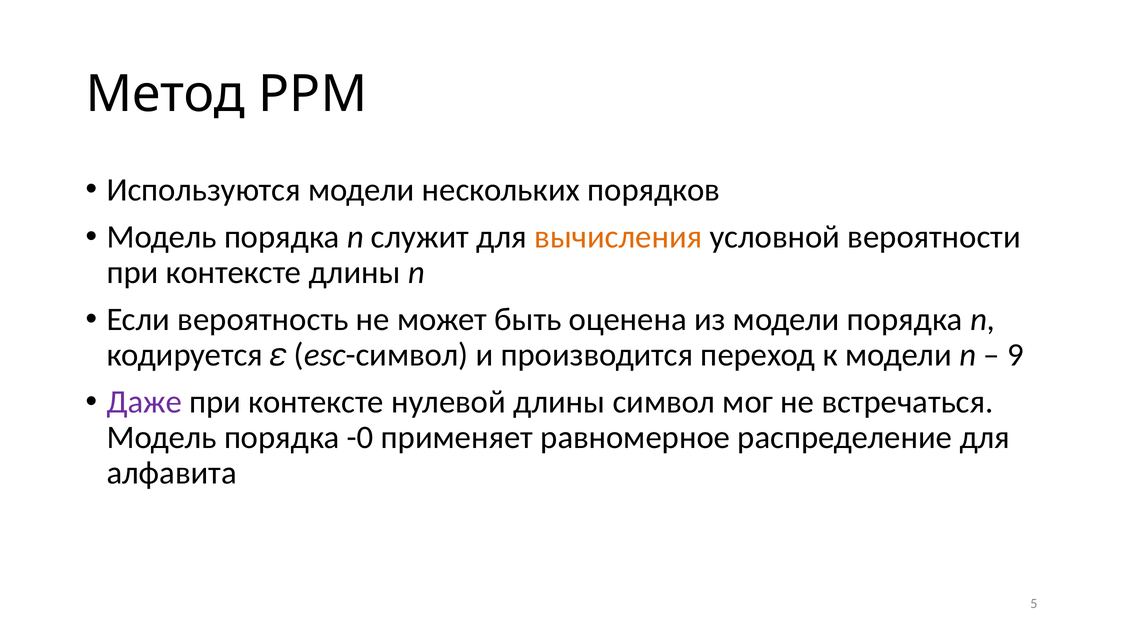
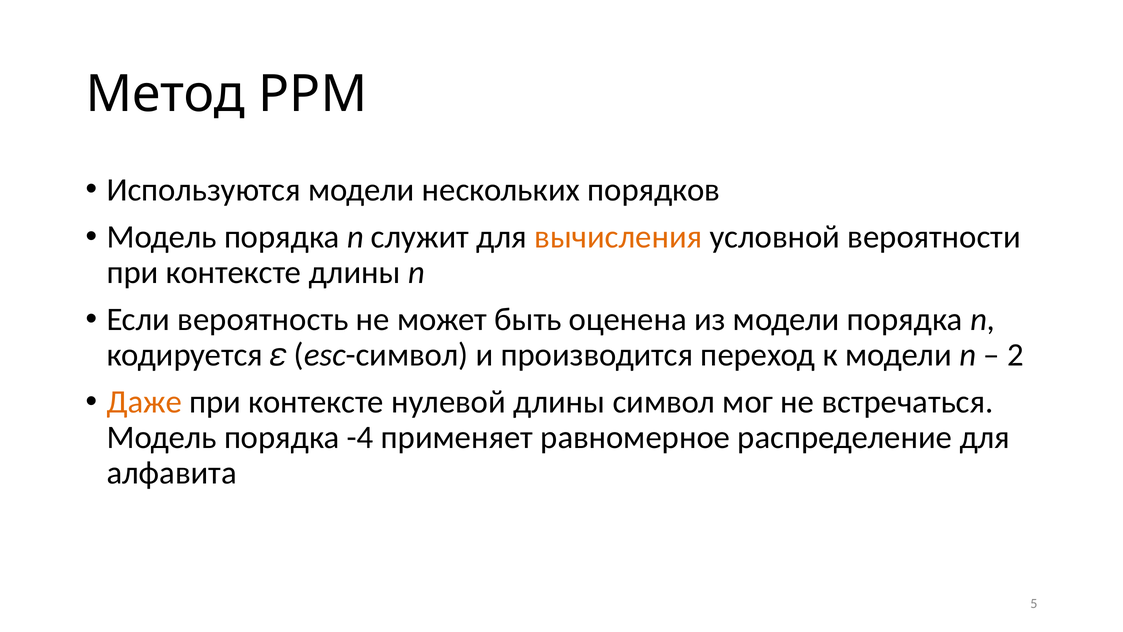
9: 9 -> 2
Даже colour: purple -> orange
-0: -0 -> -4
